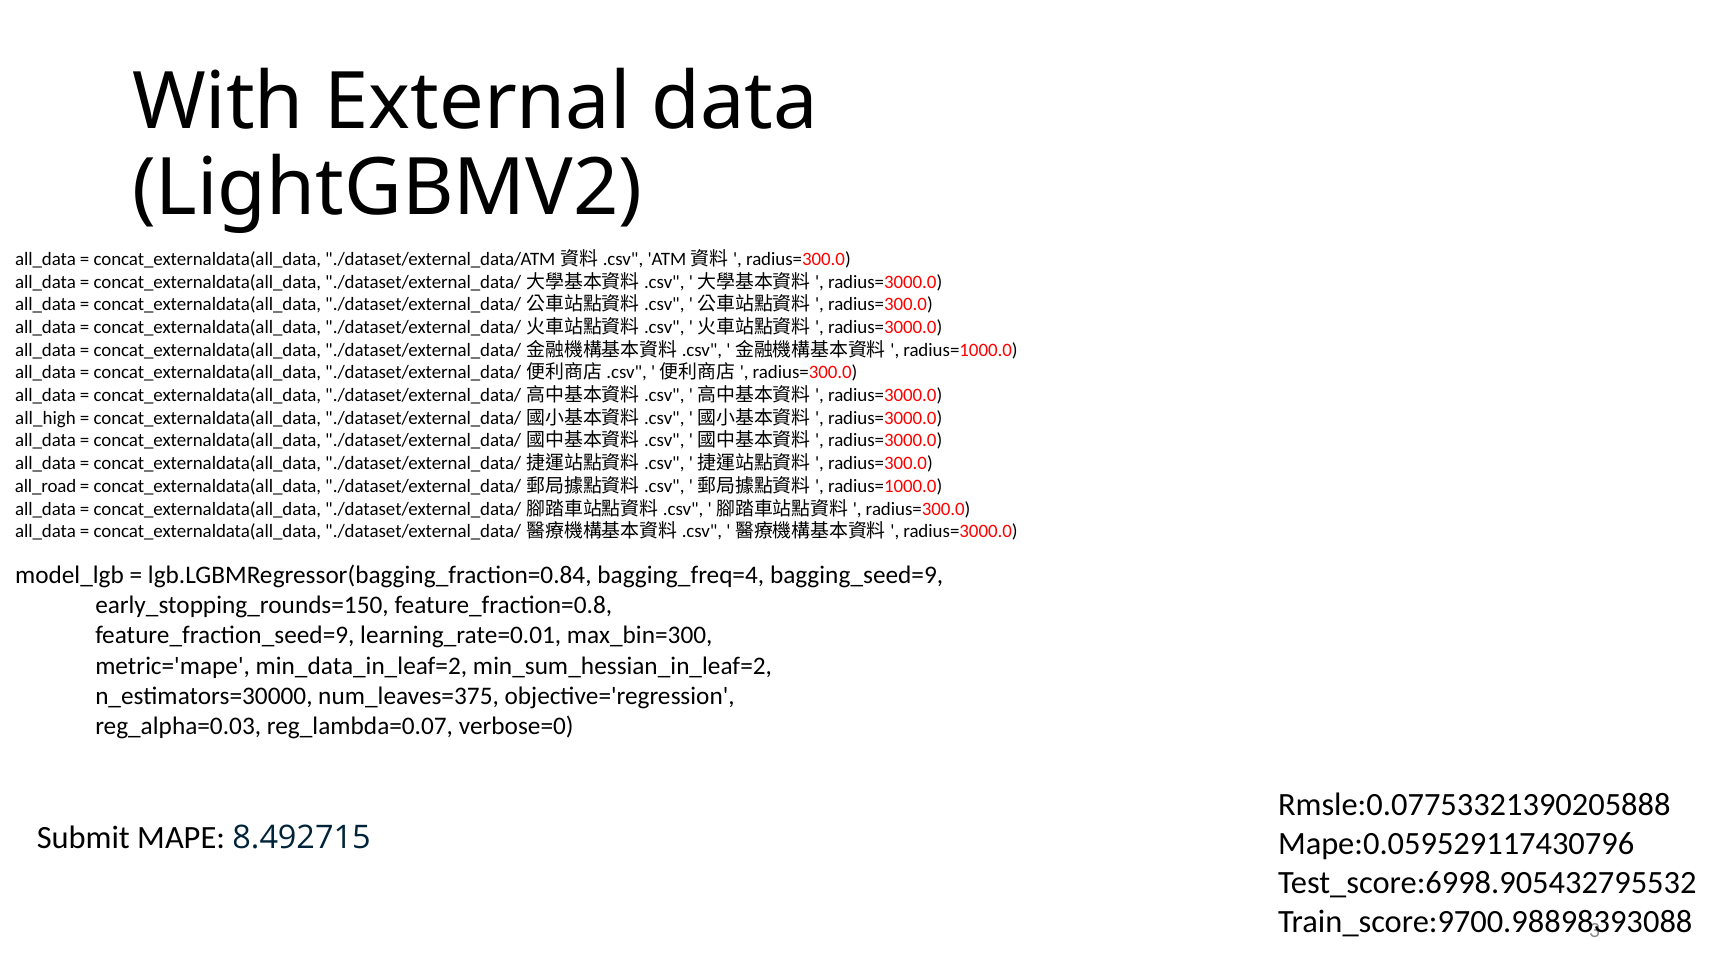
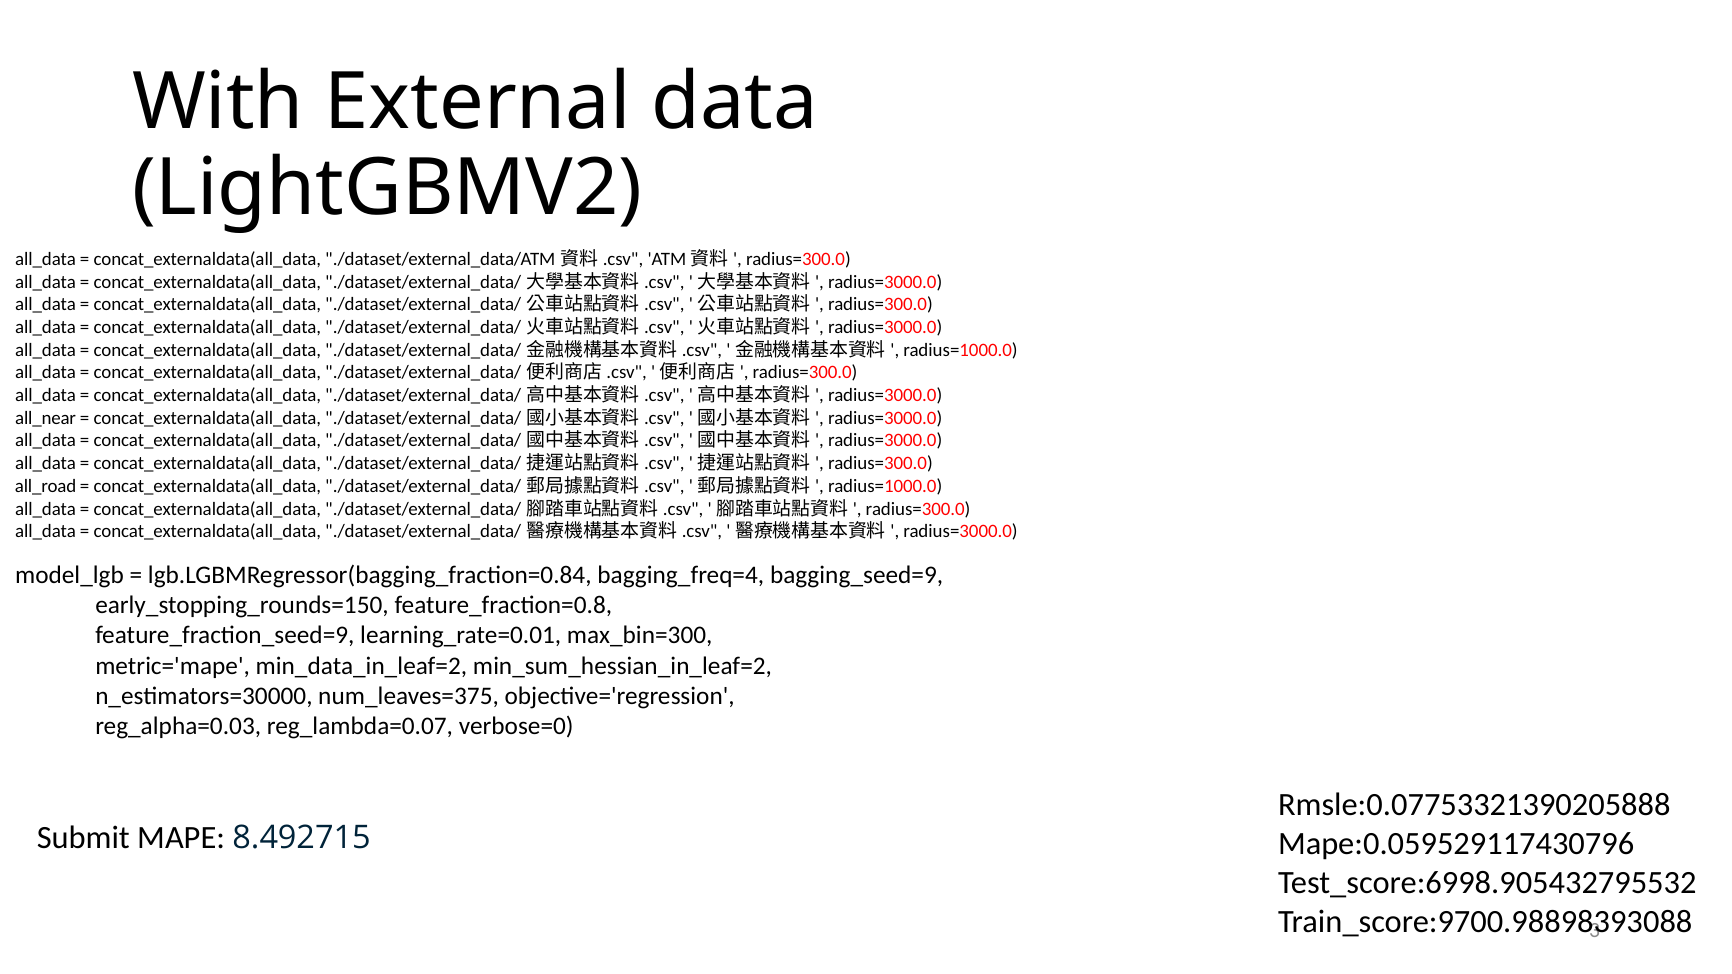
all_high: all_high -> all_near
